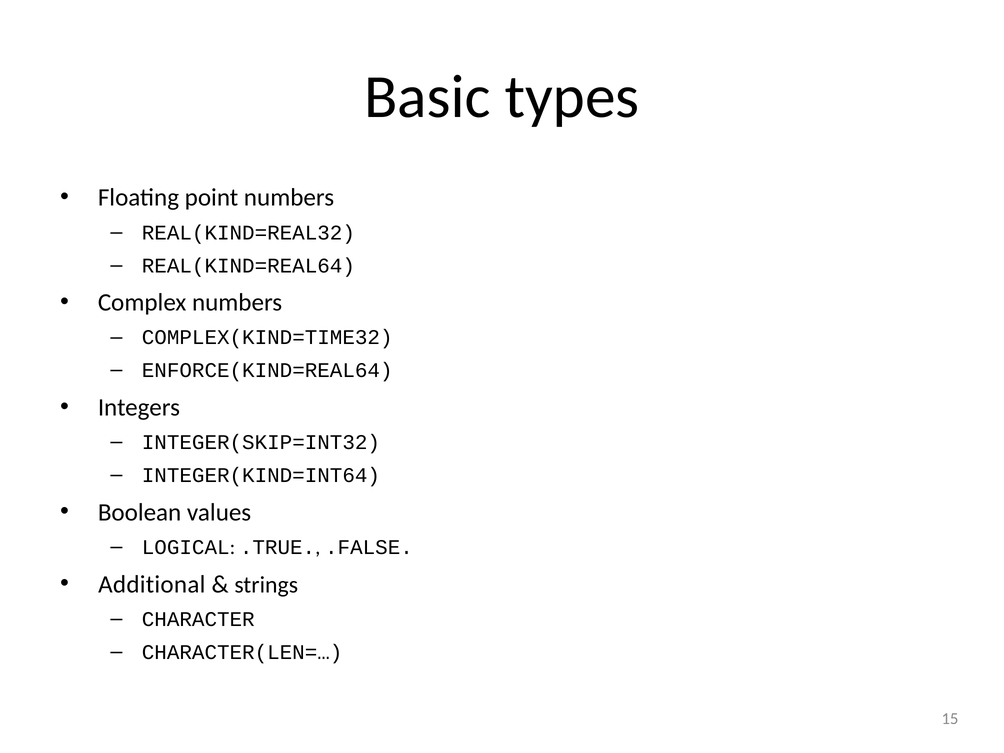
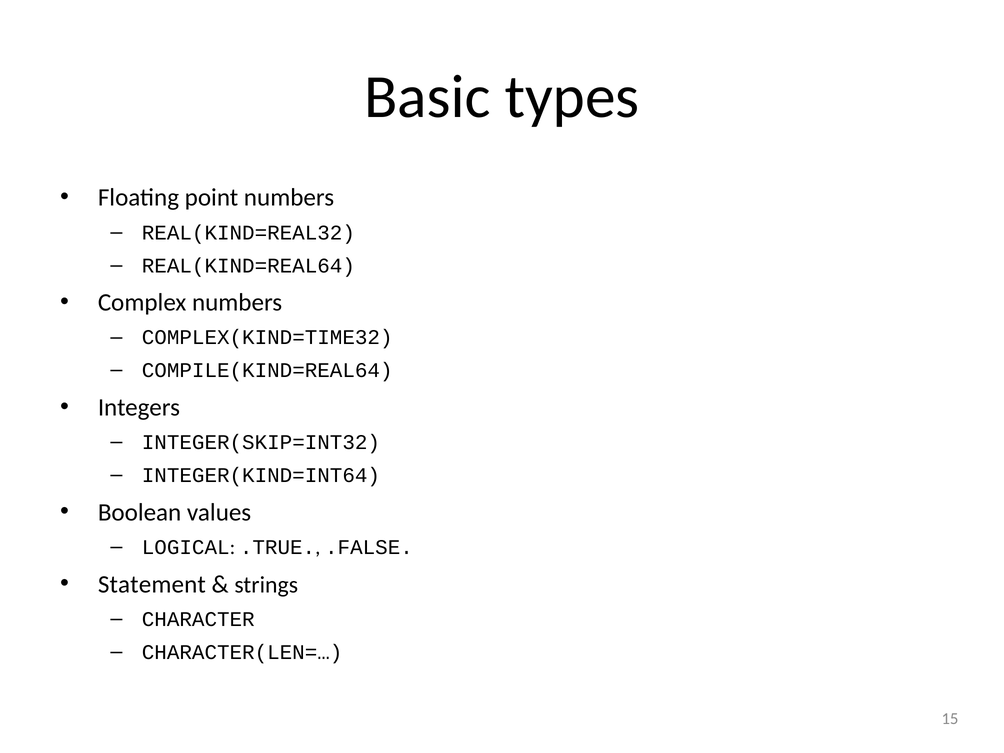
ENFORCE(KIND=REAL64: ENFORCE(KIND=REAL64 -> COMPILE(KIND=REAL64
Additional: Additional -> Statement
